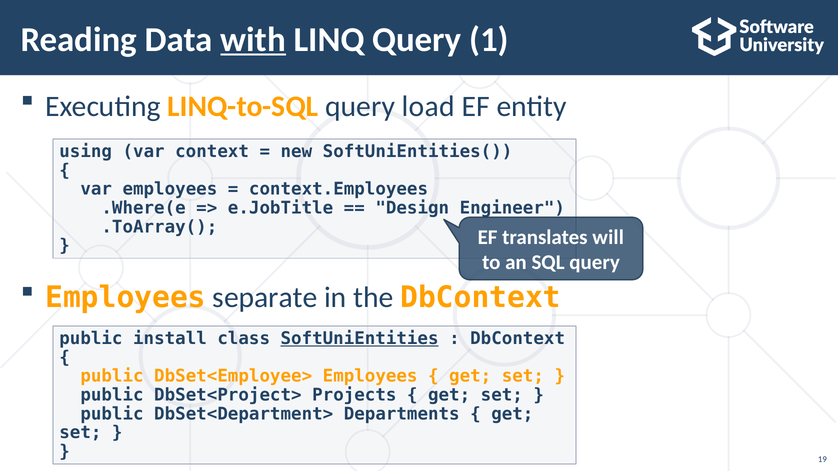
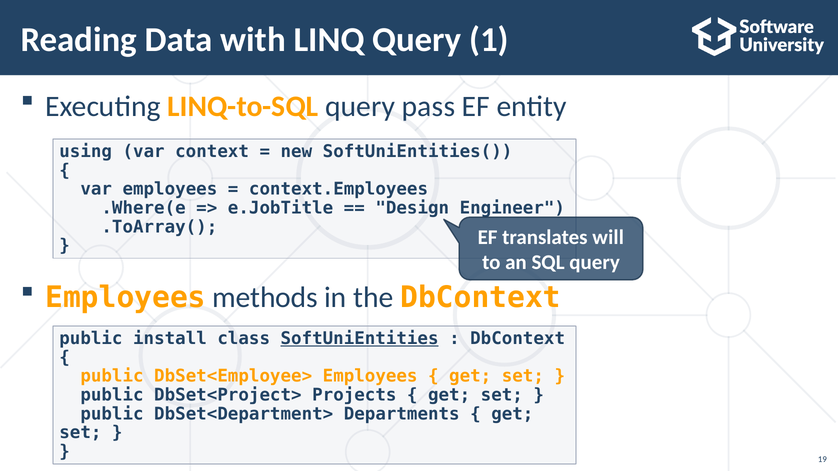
with underline: present -> none
load: load -> pass
separate: separate -> methods
